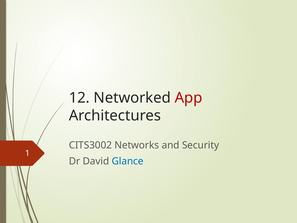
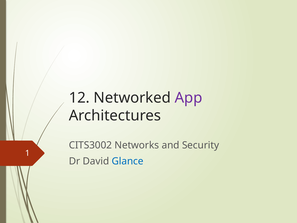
App colour: red -> purple
